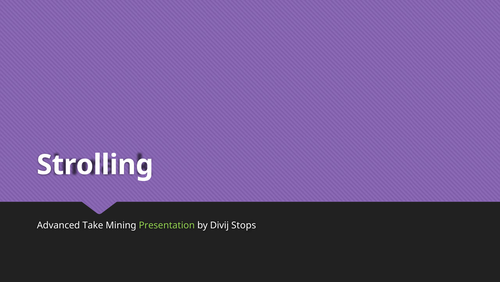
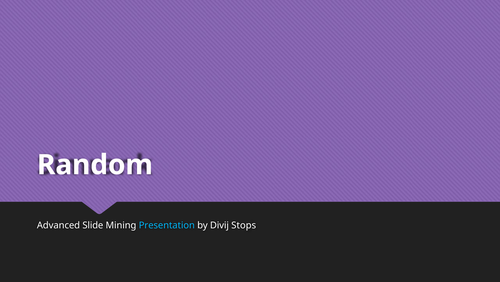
Strolling: Strolling -> Random
Take: Take -> Slide
Presentation colour: light green -> light blue
